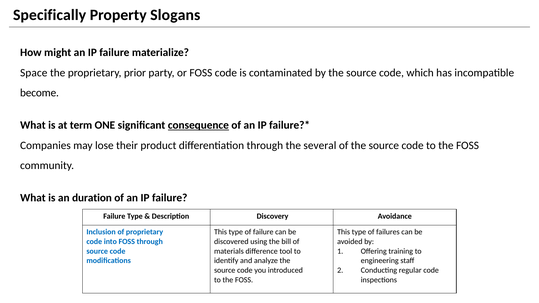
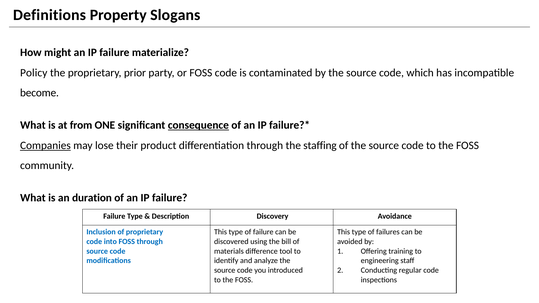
Specifically: Specifically -> Definitions
Space: Space -> Policy
term: term -> from
Companies underline: none -> present
several: several -> staffing
